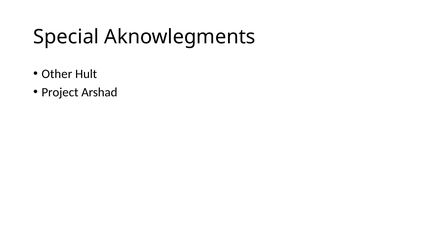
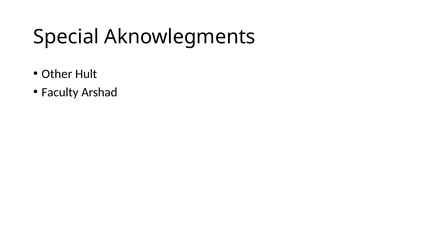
Project: Project -> Faculty
